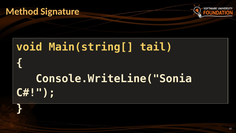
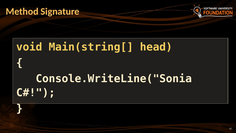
tail: tail -> head
